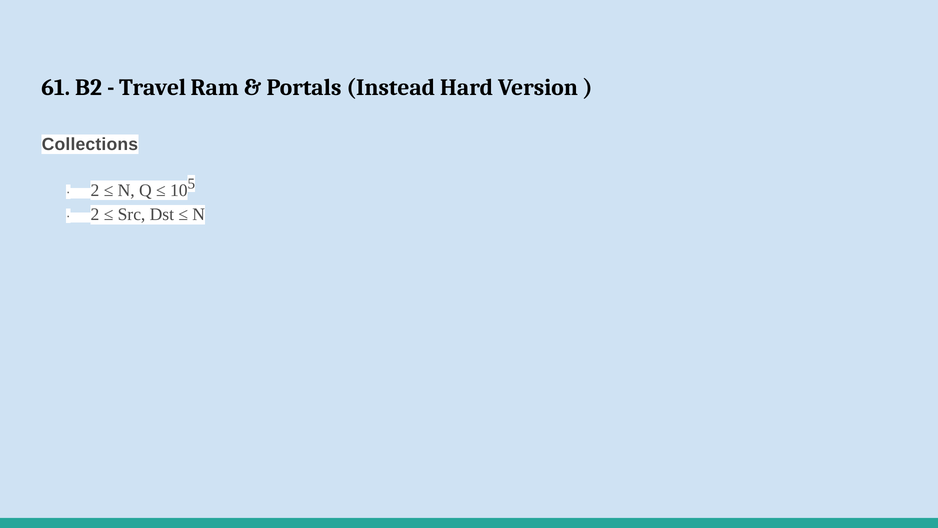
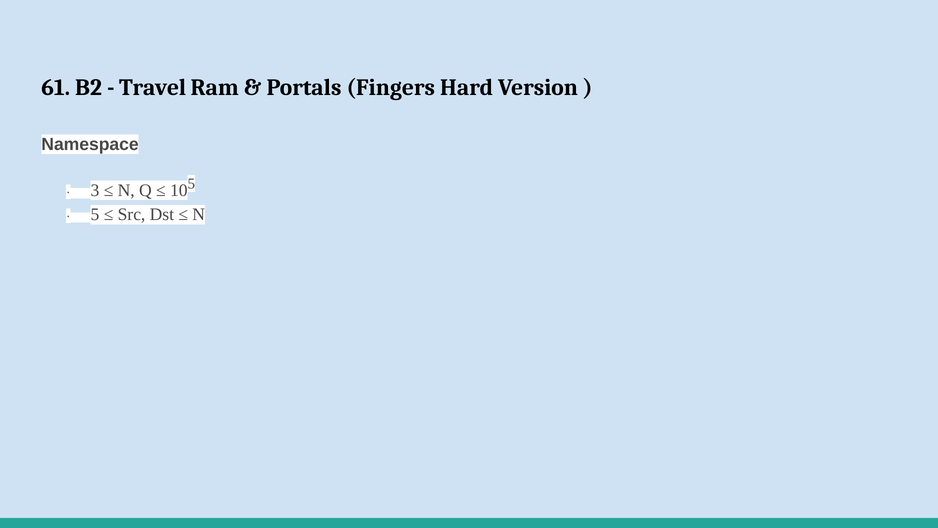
Instead: Instead -> Fingers
Collections: Collections -> Namespace
2 at (95, 190): 2 -> 3
2 at (95, 215): 2 -> 5
